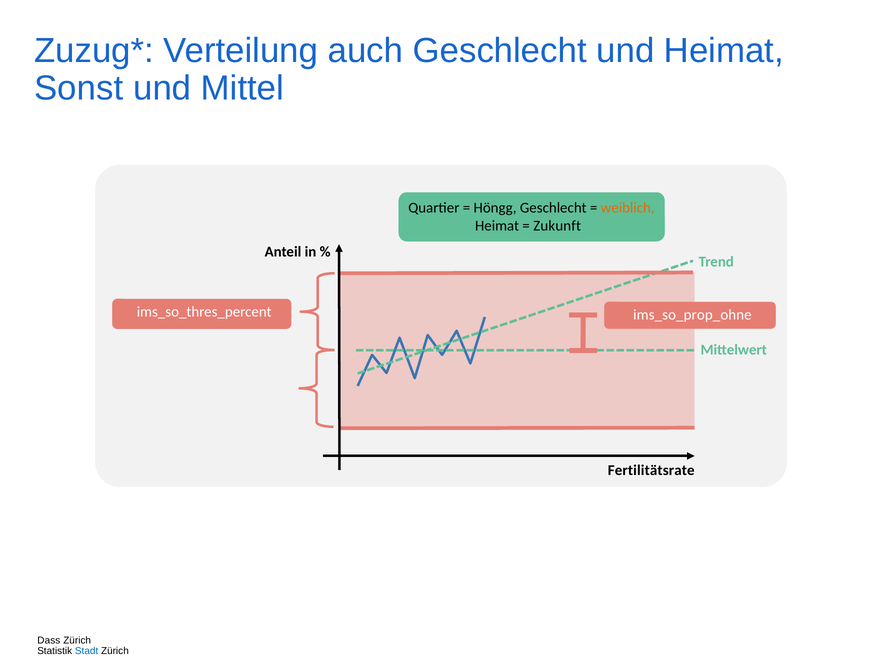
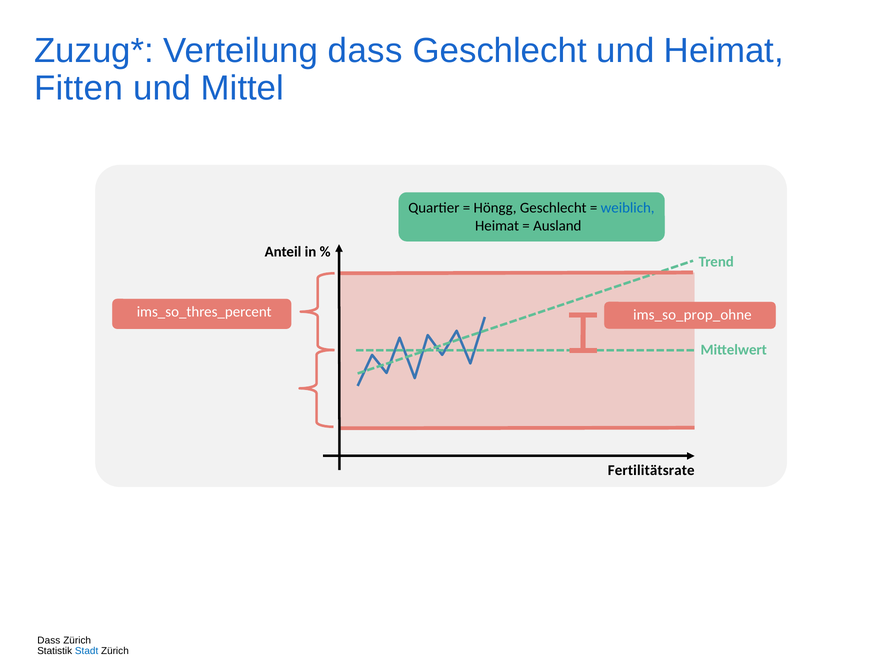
Verteilung auch: auch -> dass
Sonst: Sonst -> Fitten
weiblich colour: orange -> blue
Zukunft: Zukunft -> Ausland
